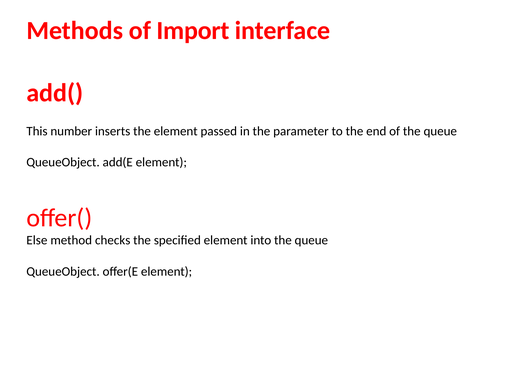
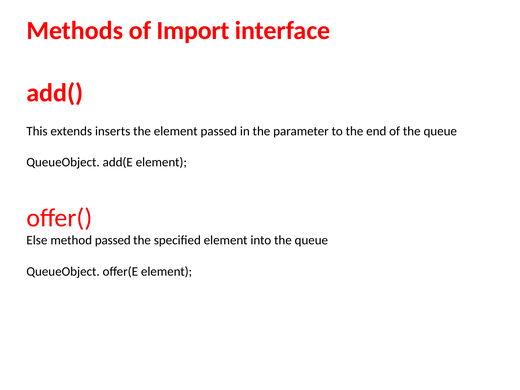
number: number -> extends
method checks: checks -> passed
